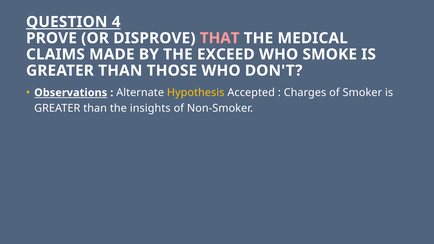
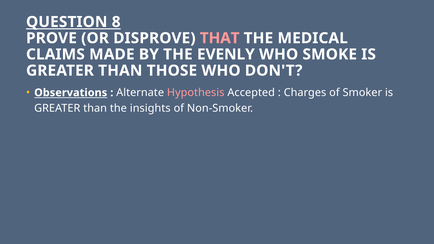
4: 4 -> 8
EXCEED: EXCEED -> EVENLY
Hypothesis colour: yellow -> pink
